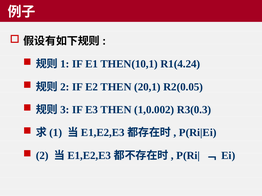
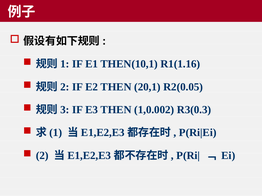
R1(4.24: R1(4.24 -> R1(1.16
